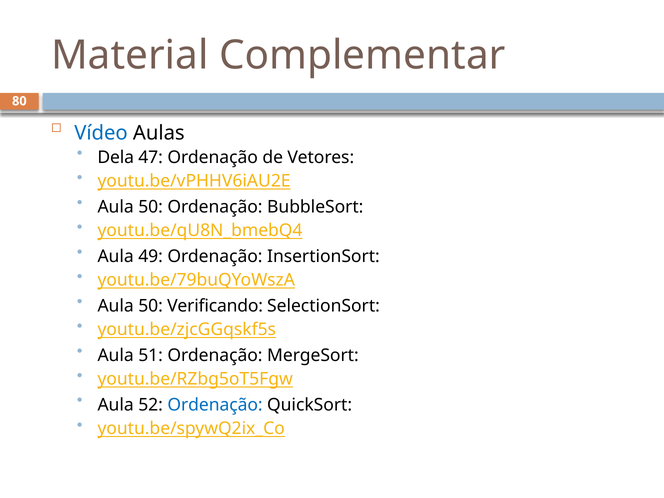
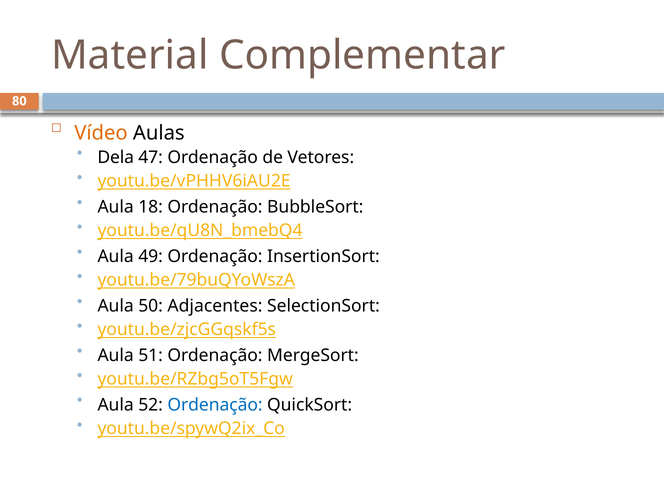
Vídeo colour: blue -> orange
50 at (151, 207): 50 -> 18
Verificando: Verificando -> Adjacentes
